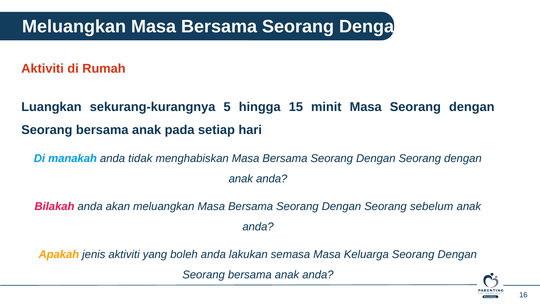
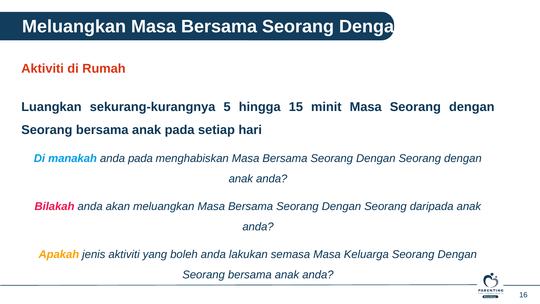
anda tidak: tidak -> pada
sebelum: sebelum -> daripada
